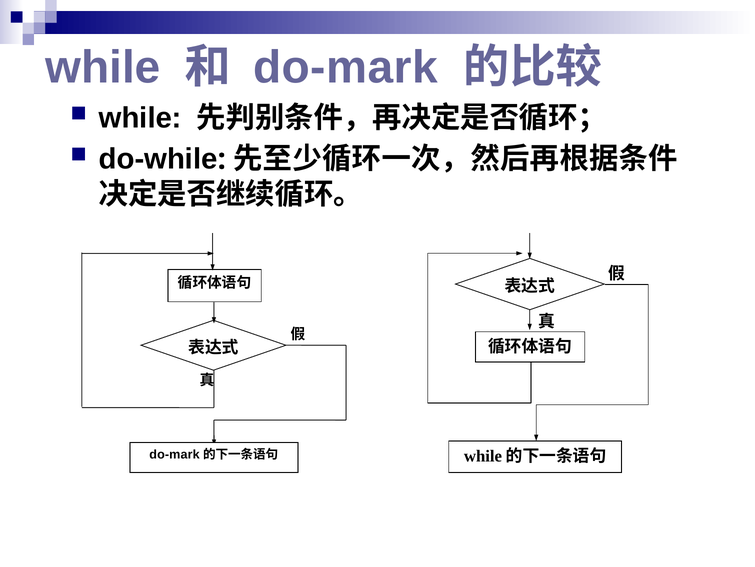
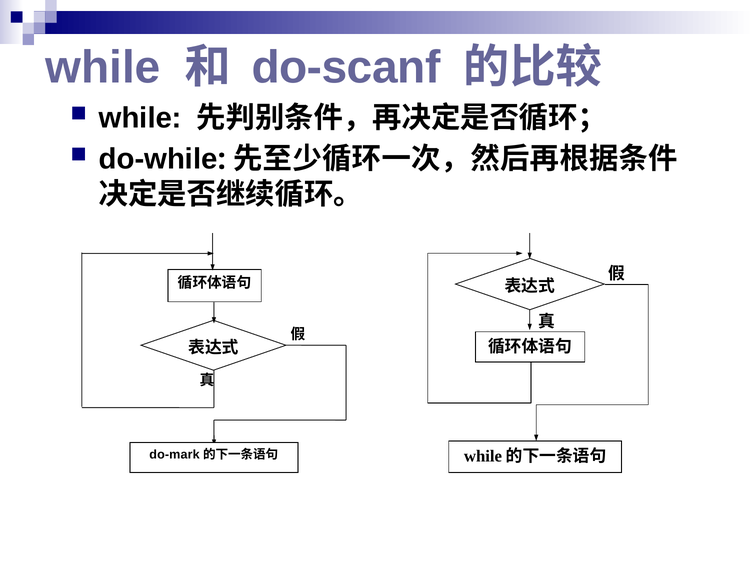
do-mark at (345, 67): do-mark -> do-scanf
